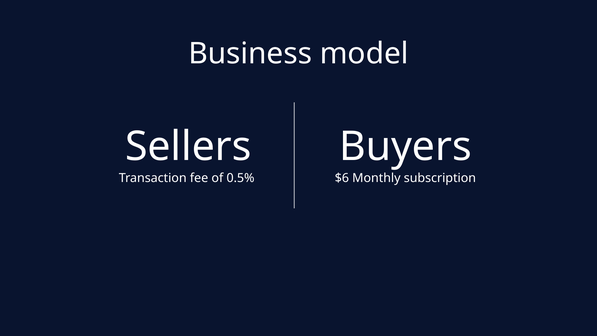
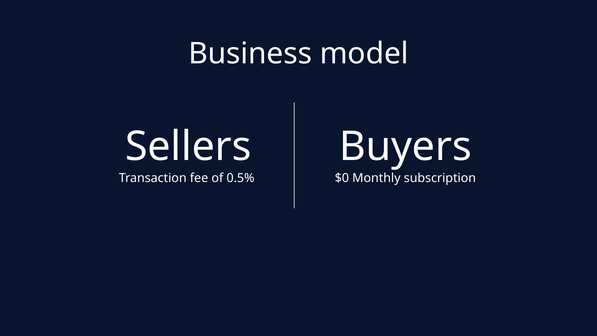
$6: $6 -> $0
